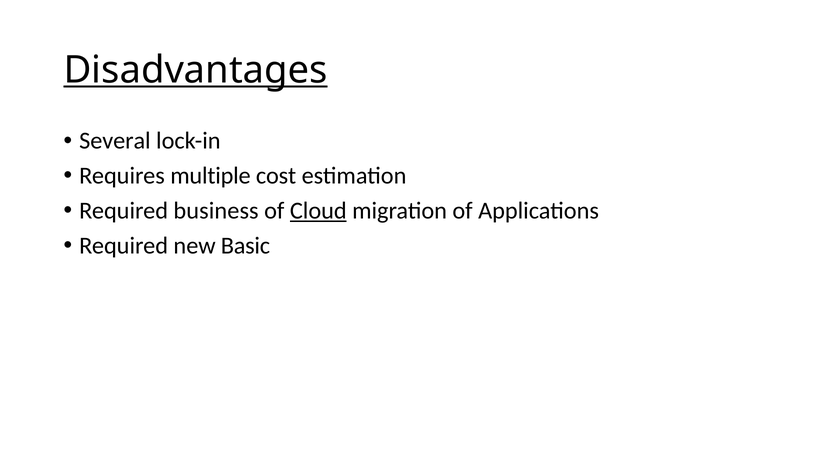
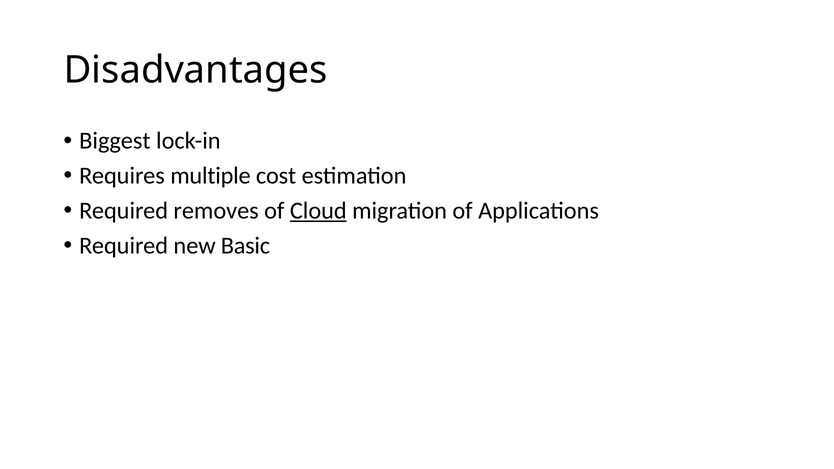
Disadvantages underline: present -> none
Several: Several -> Biggest
business: business -> removes
